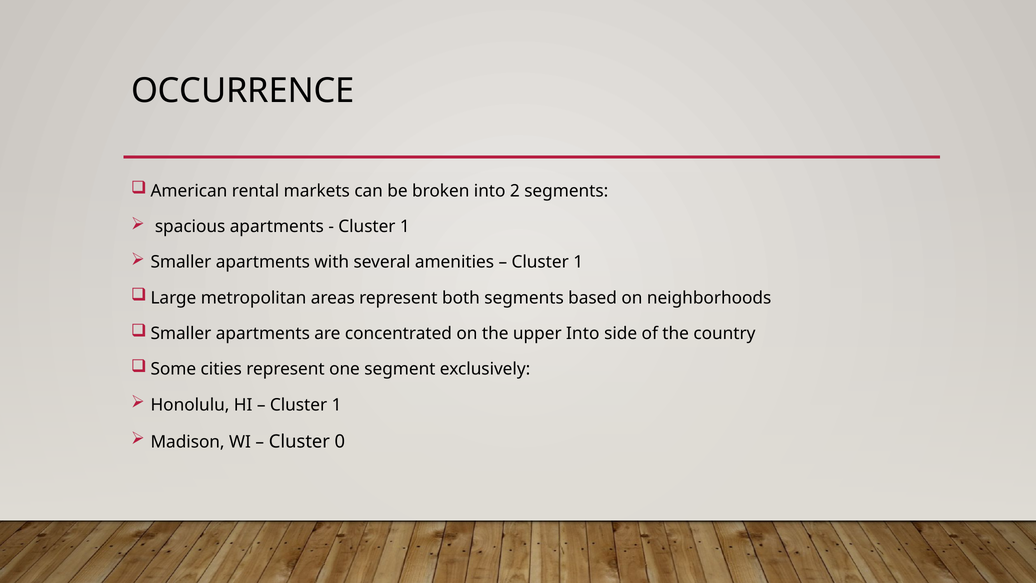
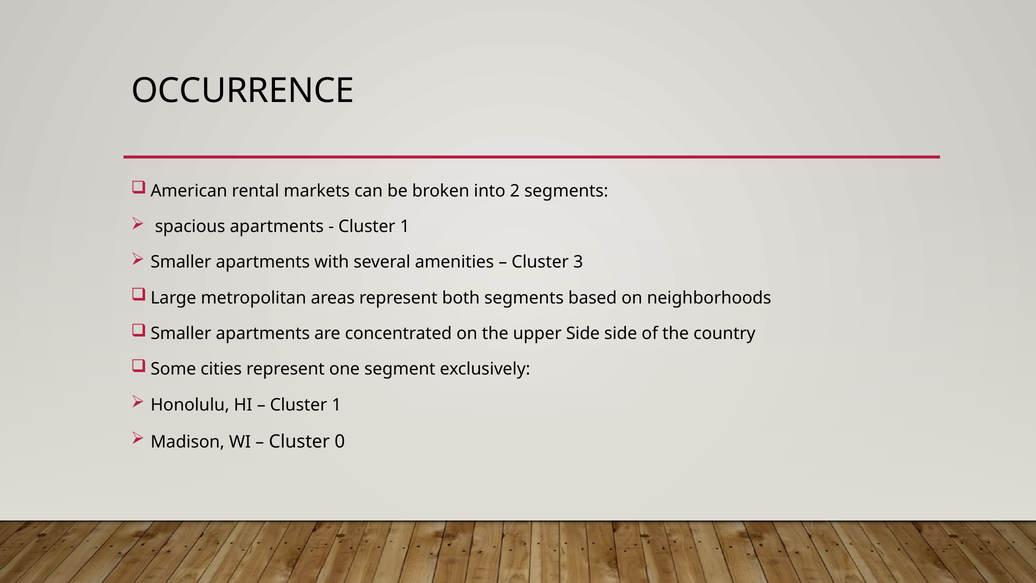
1 at (578, 262): 1 -> 3
upper Into: Into -> Side
